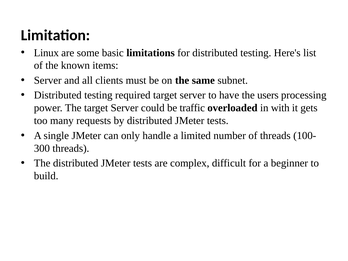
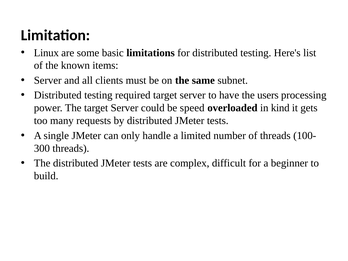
traffic: traffic -> speed
with: with -> kind
